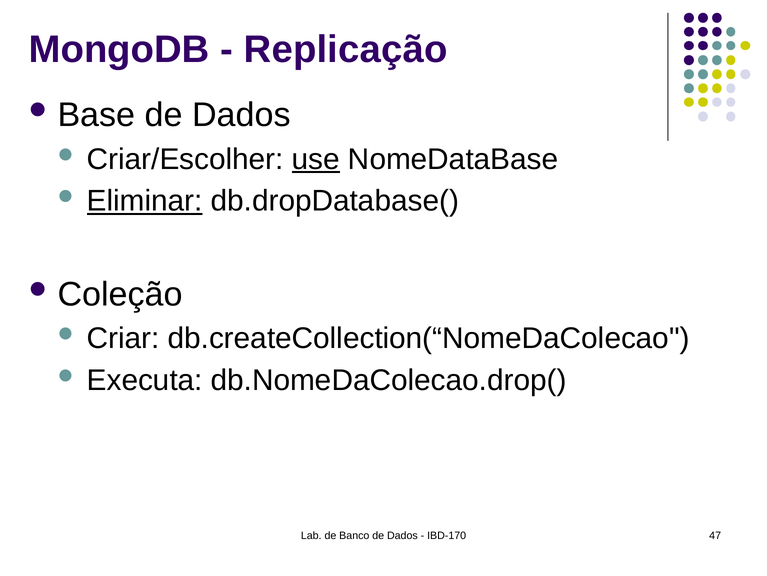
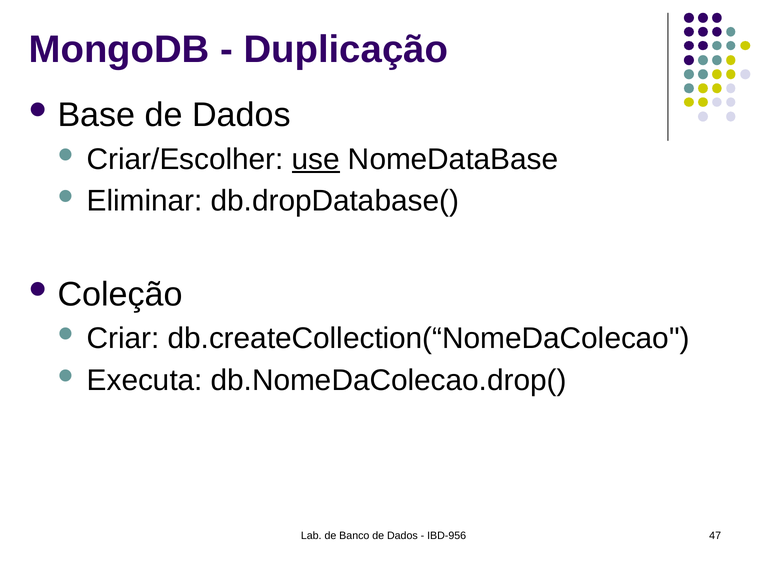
Replicação: Replicação -> Duplicação
Eliminar underline: present -> none
IBD-170: IBD-170 -> IBD-956
